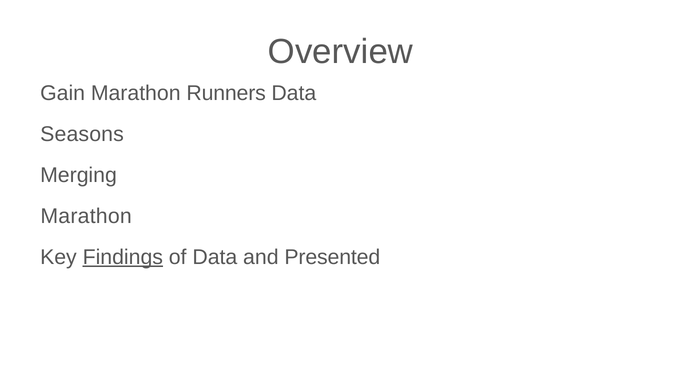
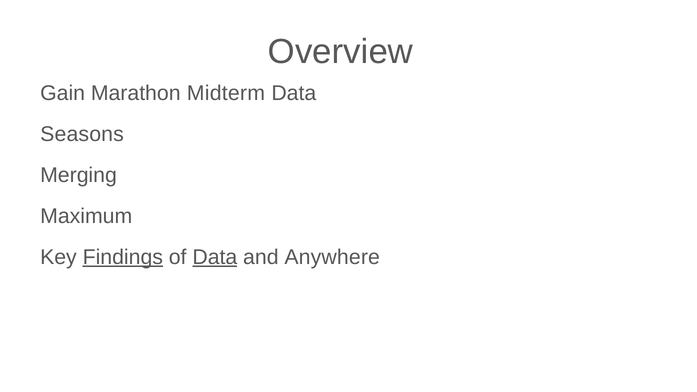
Runners: Runners -> Midterm
Marathon at (86, 216): Marathon -> Maximum
Data at (215, 257) underline: none -> present
Presented: Presented -> Anywhere
